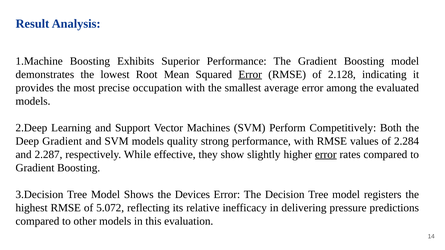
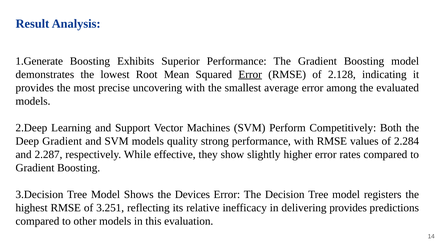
1.Machine: 1.Machine -> 1.Generate
occupation: occupation -> uncovering
error at (326, 155) underline: present -> none
5.072: 5.072 -> 3.251
delivering pressure: pressure -> provides
